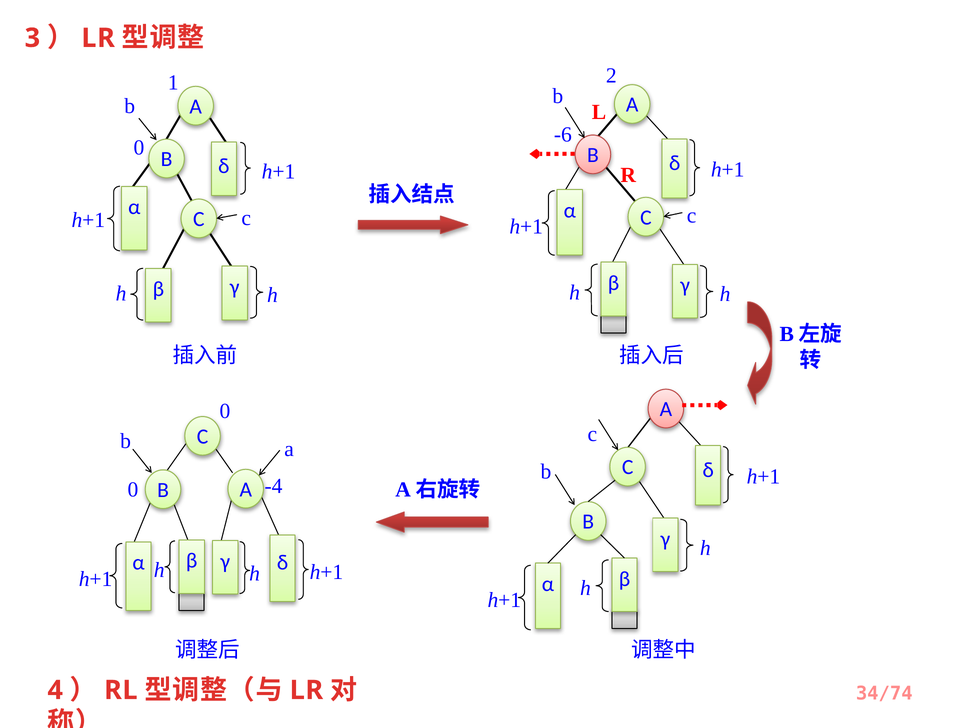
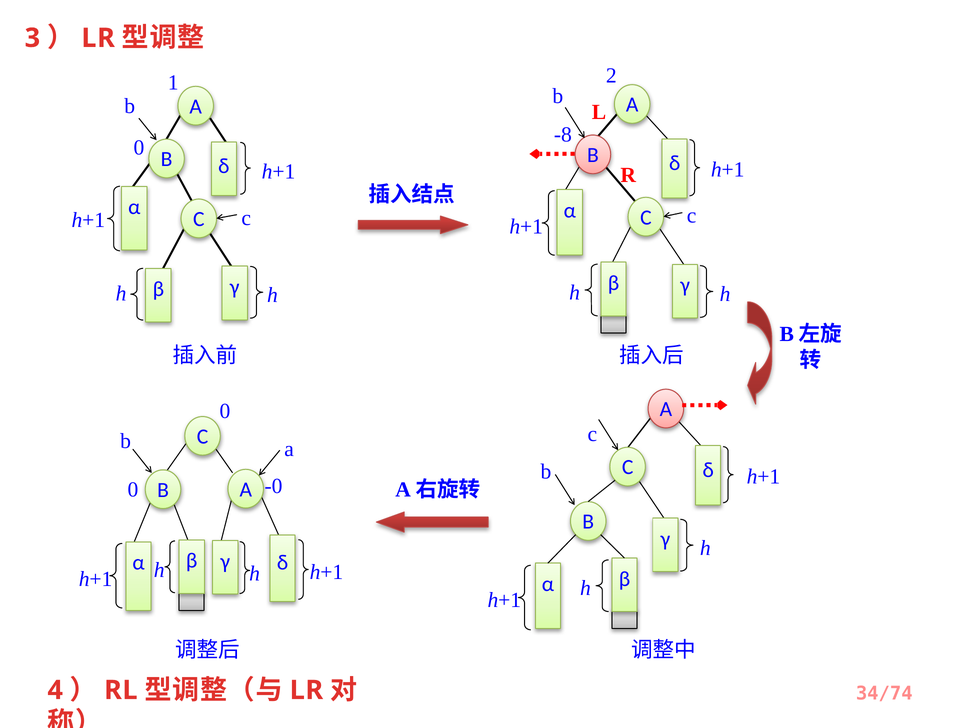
-6: -6 -> -8
-4: -4 -> -0
